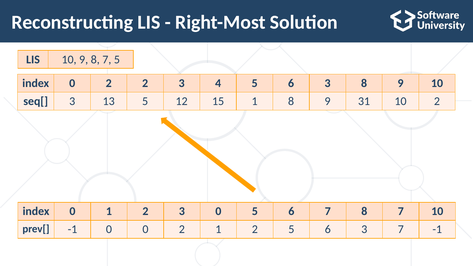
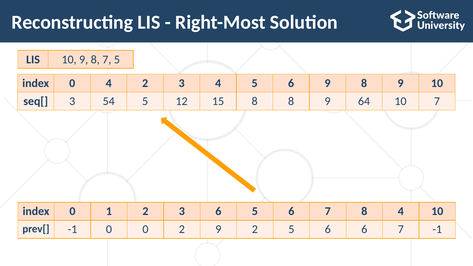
index 0 2: 2 -> 4
4 5 6 3: 3 -> 9
13: 13 -> 54
15 1: 1 -> 8
31: 31 -> 64
10 2: 2 -> 7
3 0: 0 -> 6
7 8 7: 7 -> 4
2 1: 1 -> 9
2 5 6 3: 3 -> 6
